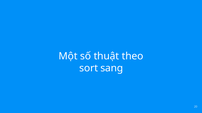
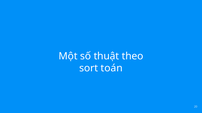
sang: sang -> toán
